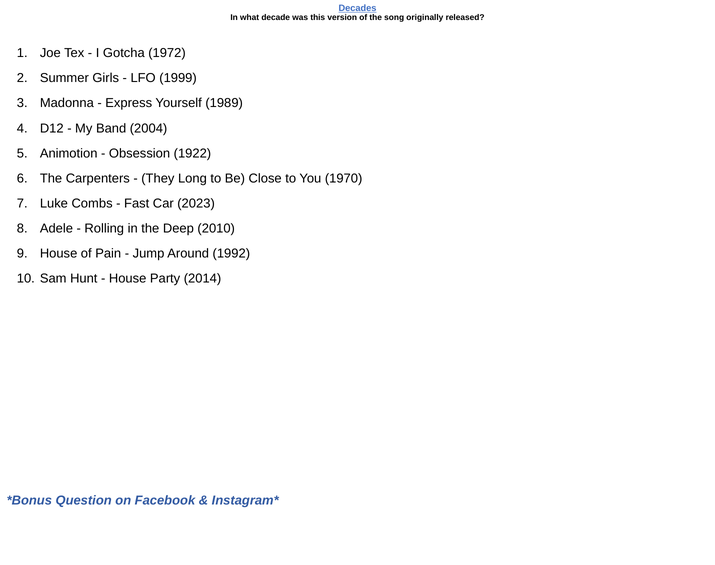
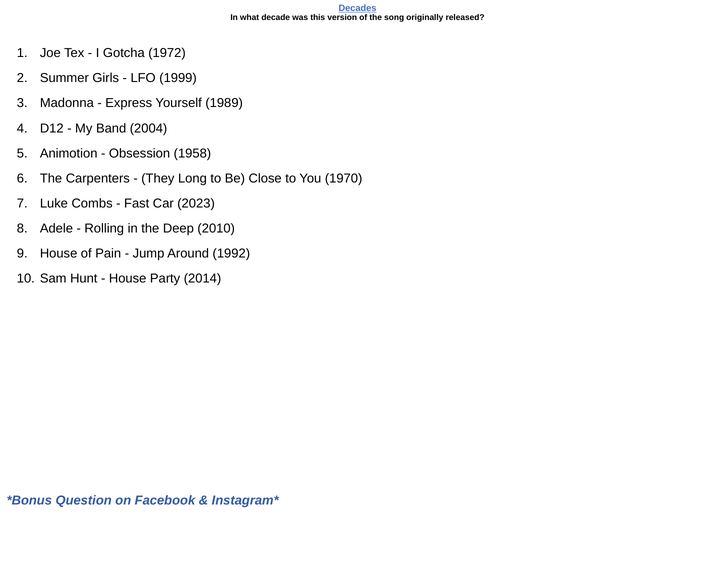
1922: 1922 -> 1958
